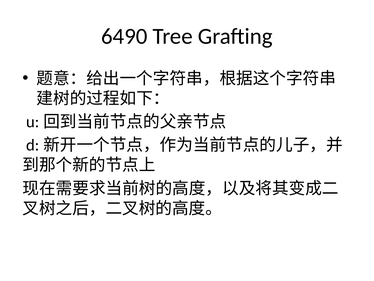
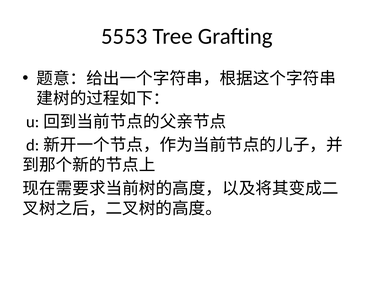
6490: 6490 -> 5553
